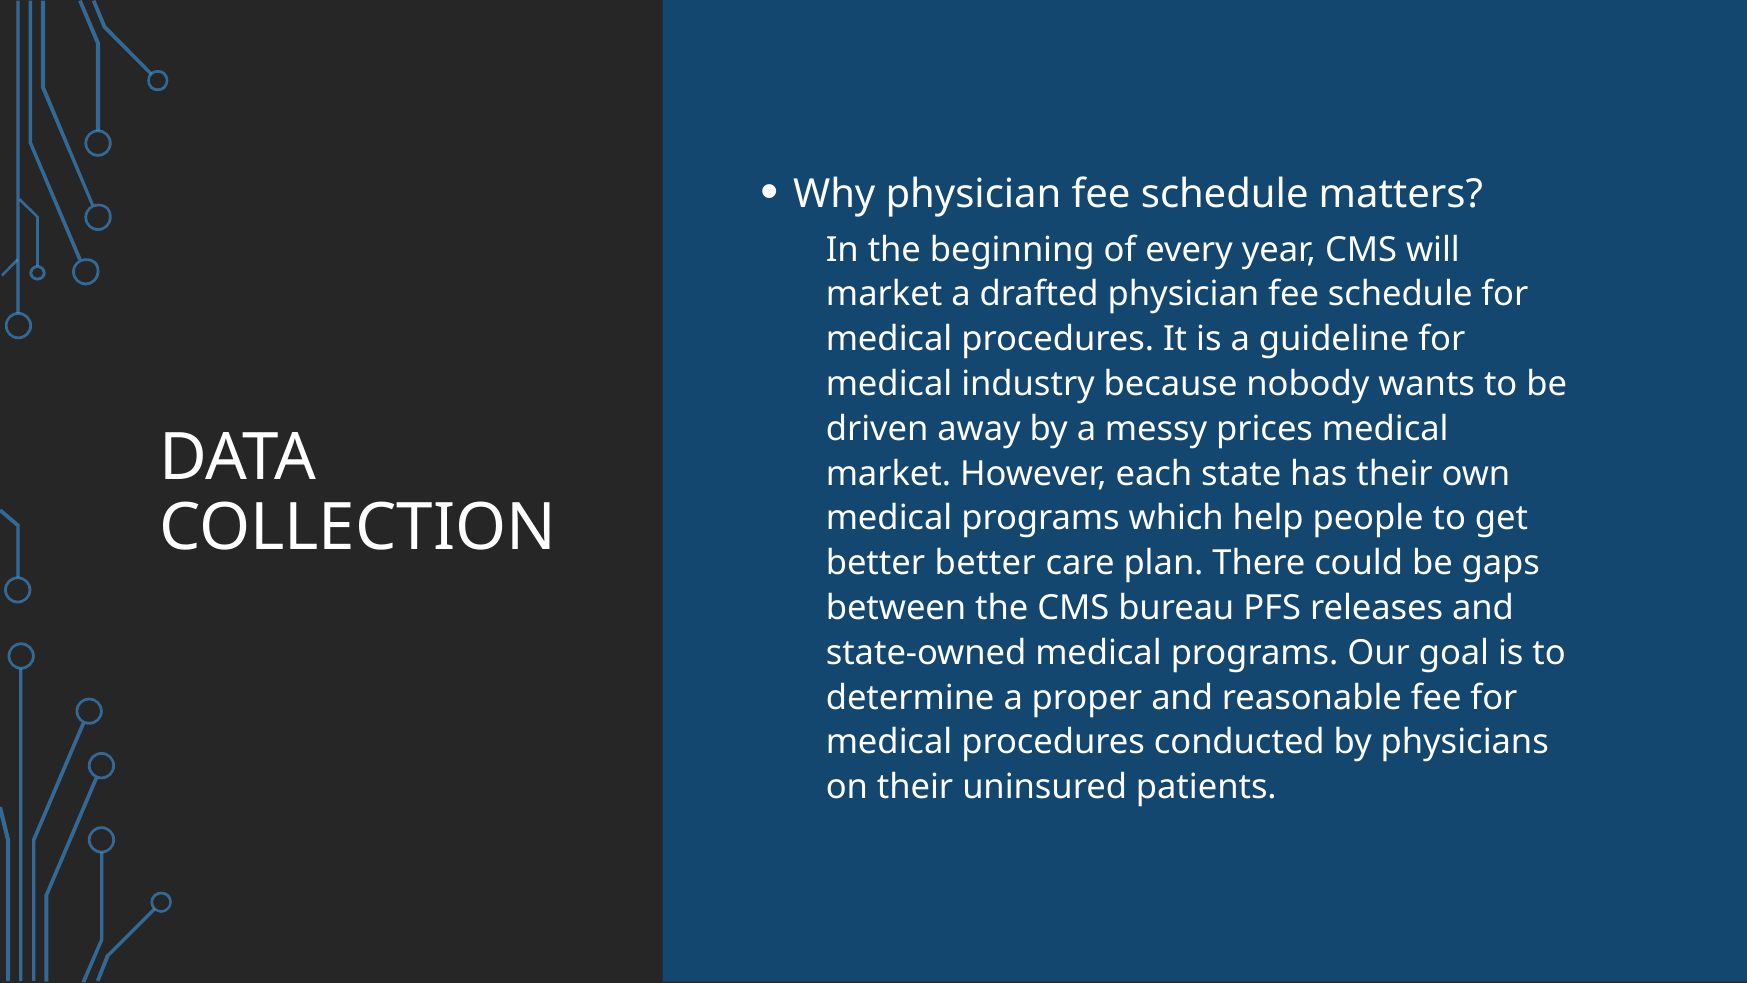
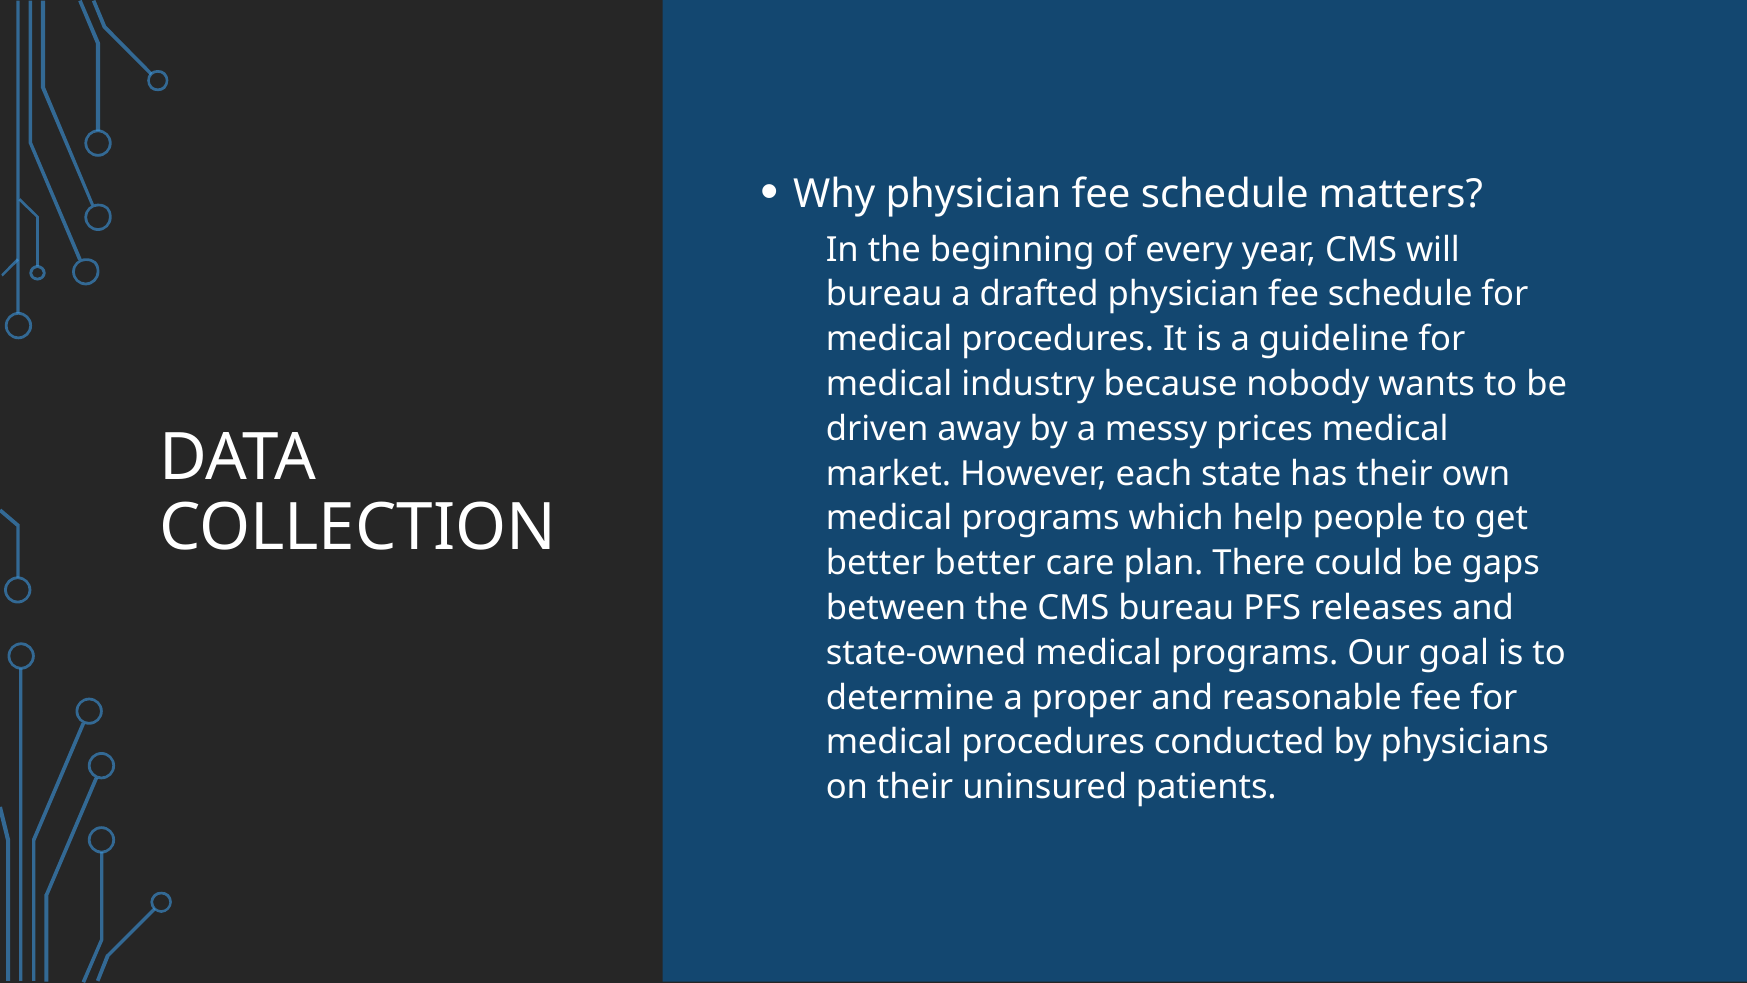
market at (884, 294): market -> bureau
